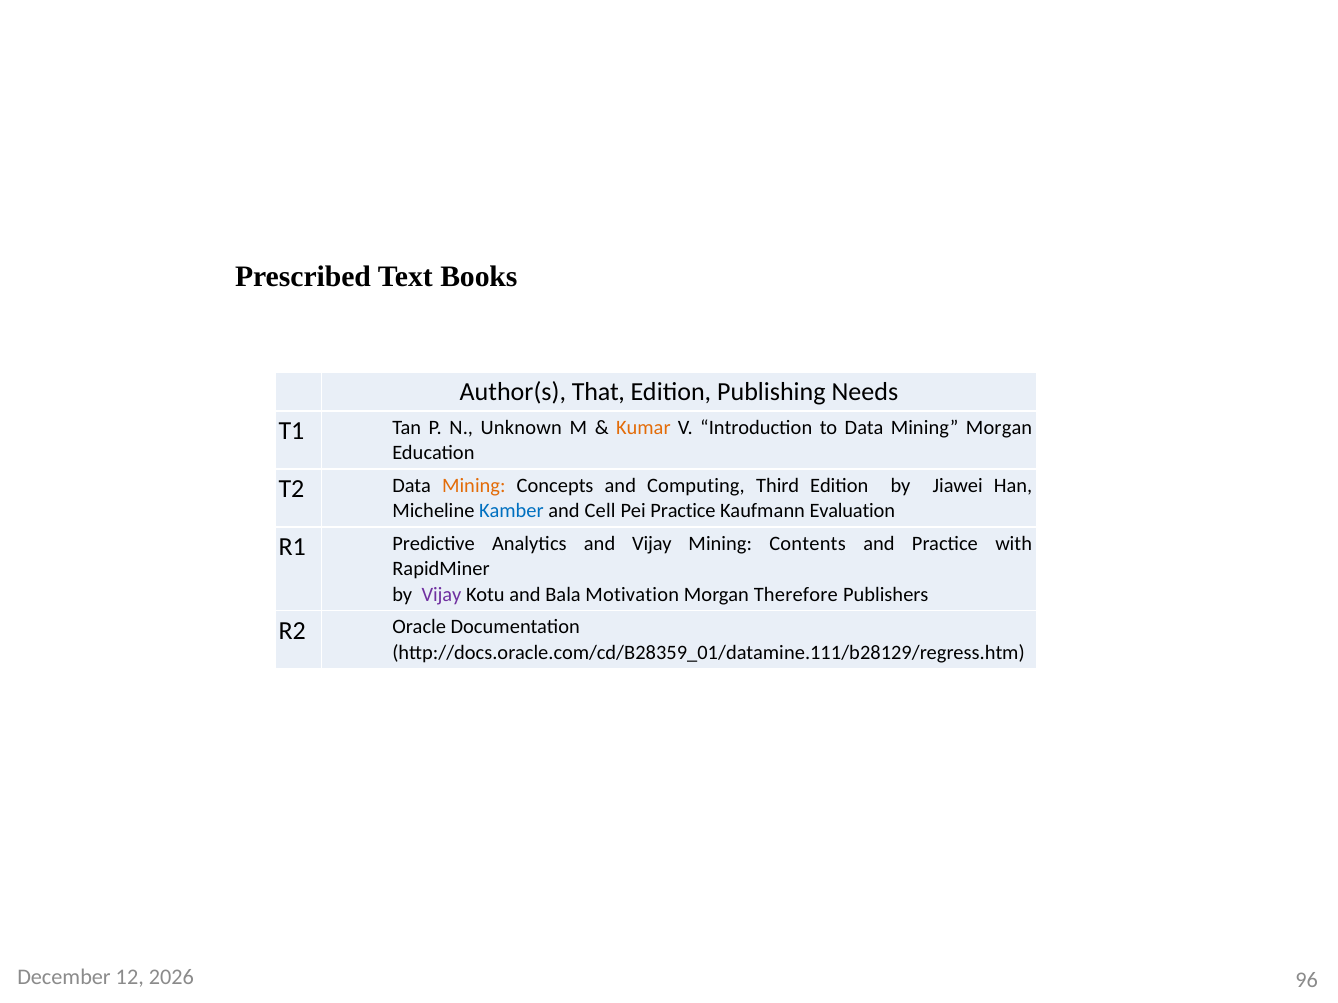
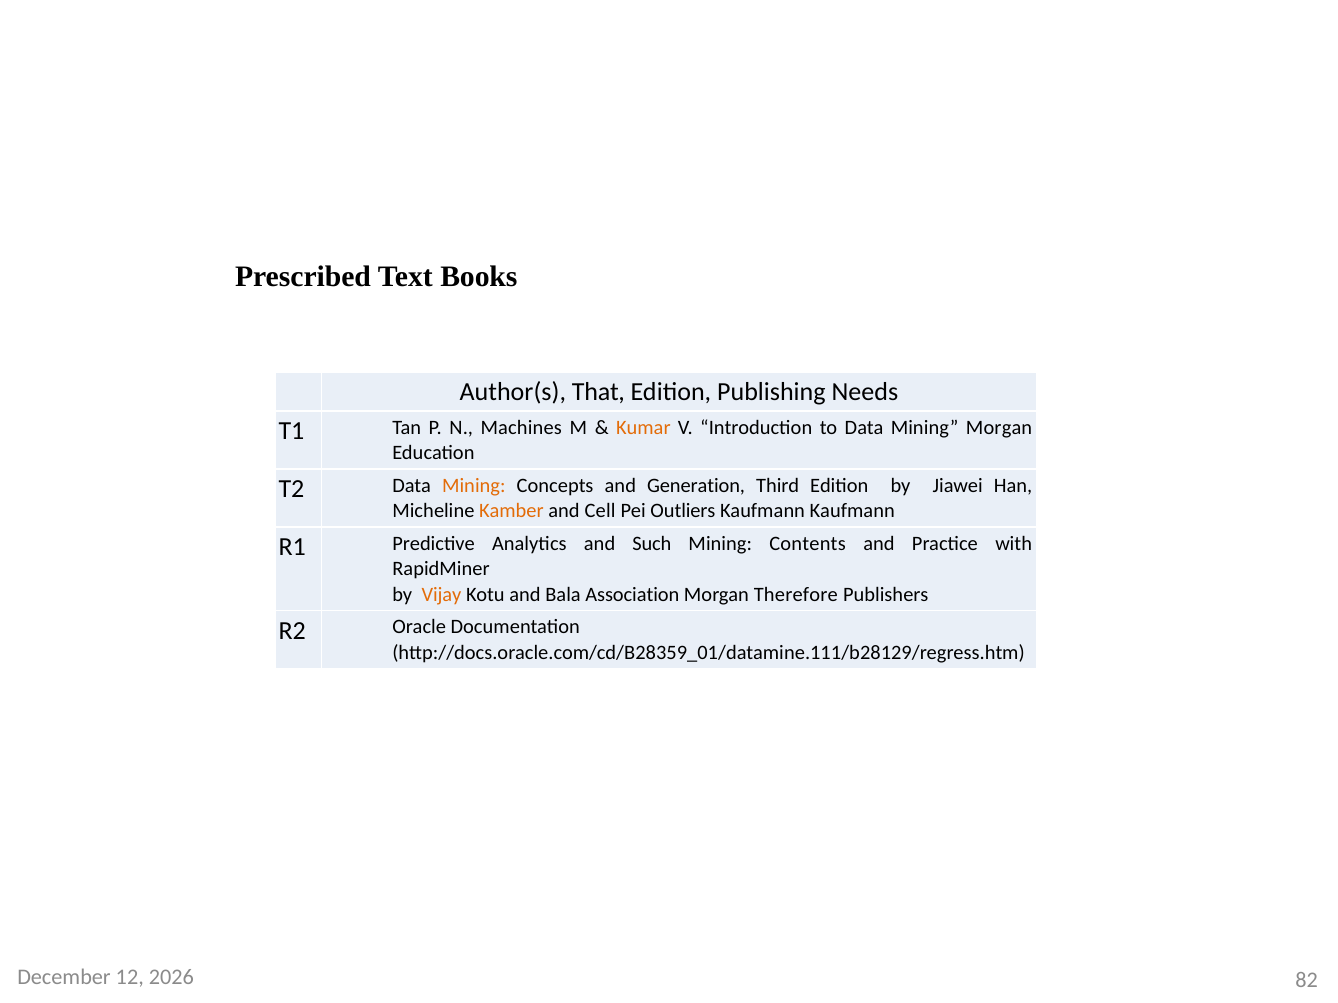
Unknown: Unknown -> Machines
Computing: Computing -> Generation
Kamber colour: blue -> orange
Pei Practice: Practice -> Outliers
Kaufmann Evaluation: Evaluation -> Kaufmann
and Vijay: Vijay -> Such
Vijay at (441, 595) colour: purple -> orange
Motivation: Motivation -> Association
96: 96 -> 82
